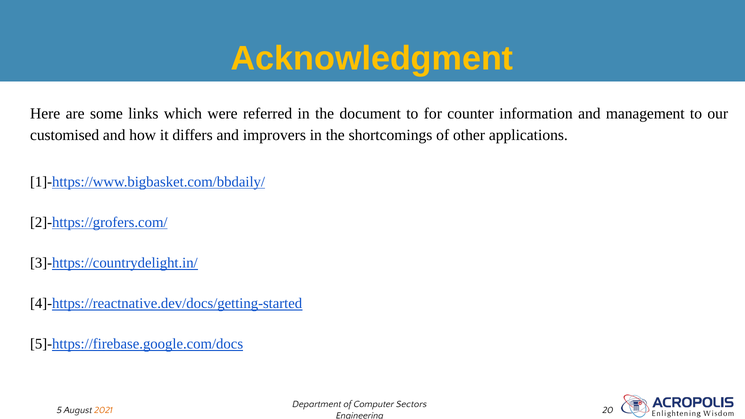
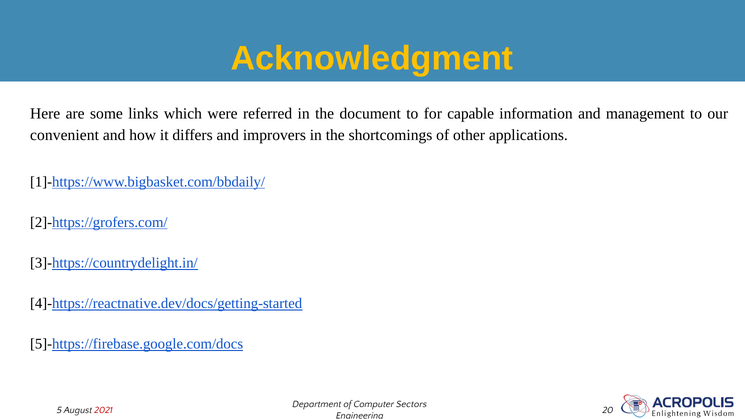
counter: counter -> capable
customised: customised -> convenient
2021 colour: orange -> red
